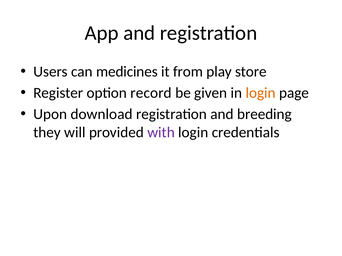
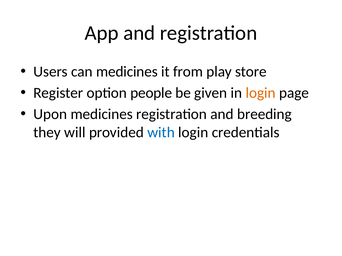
record: record -> people
Upon download: download -> medicines
with colour: purple -> blue
